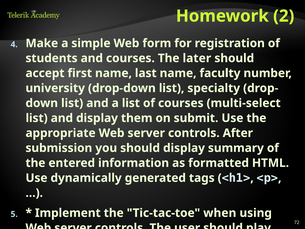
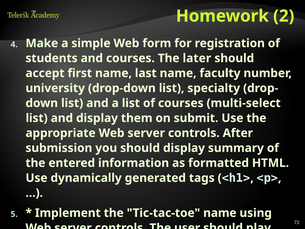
Tic-tac-toe when: when -> name
